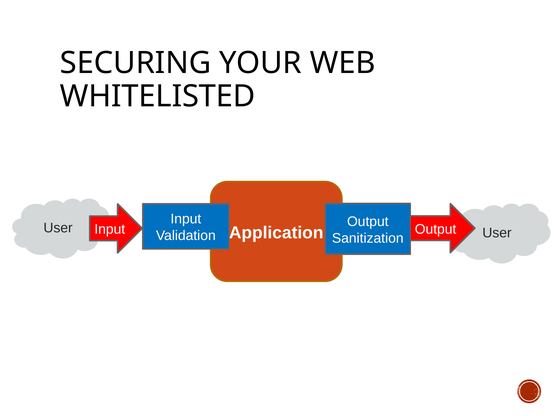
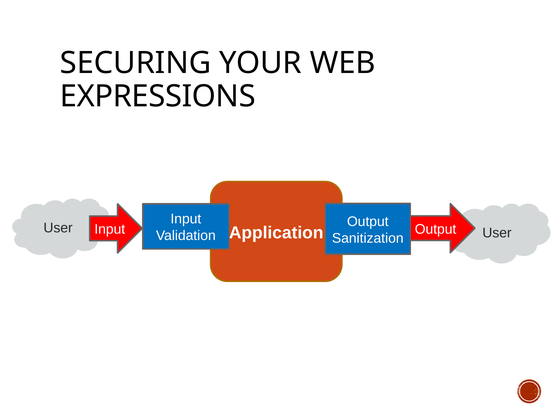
WHITELISTED: WHITELISTED -> EXPRESSIONS
